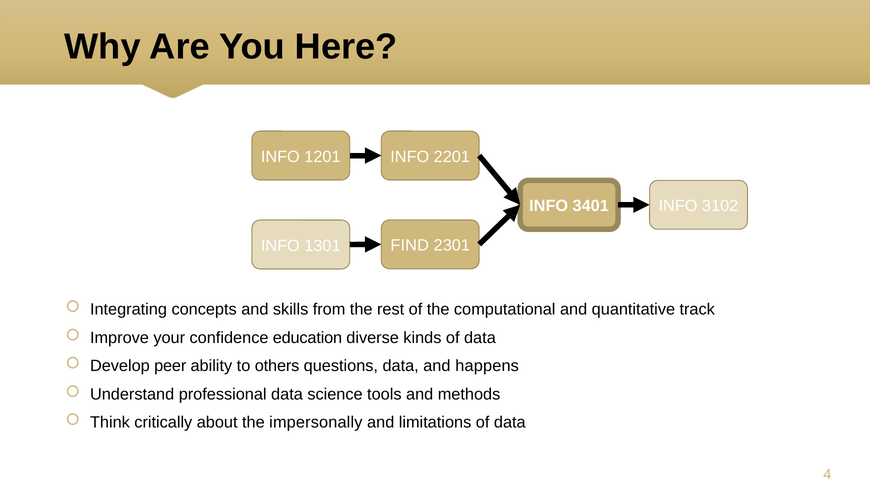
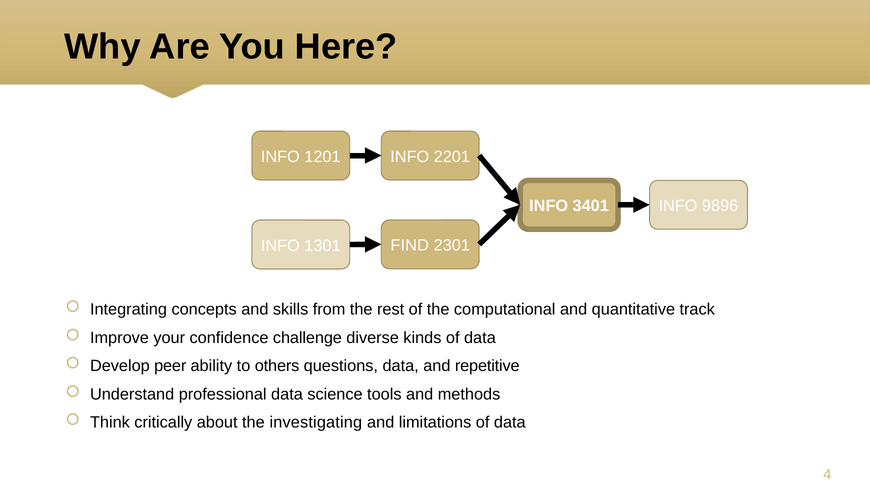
3102: 3102 -> 9896
education: education -> challenge
happens: happens -> repetitive
impersonally: impersonally -> investigating
